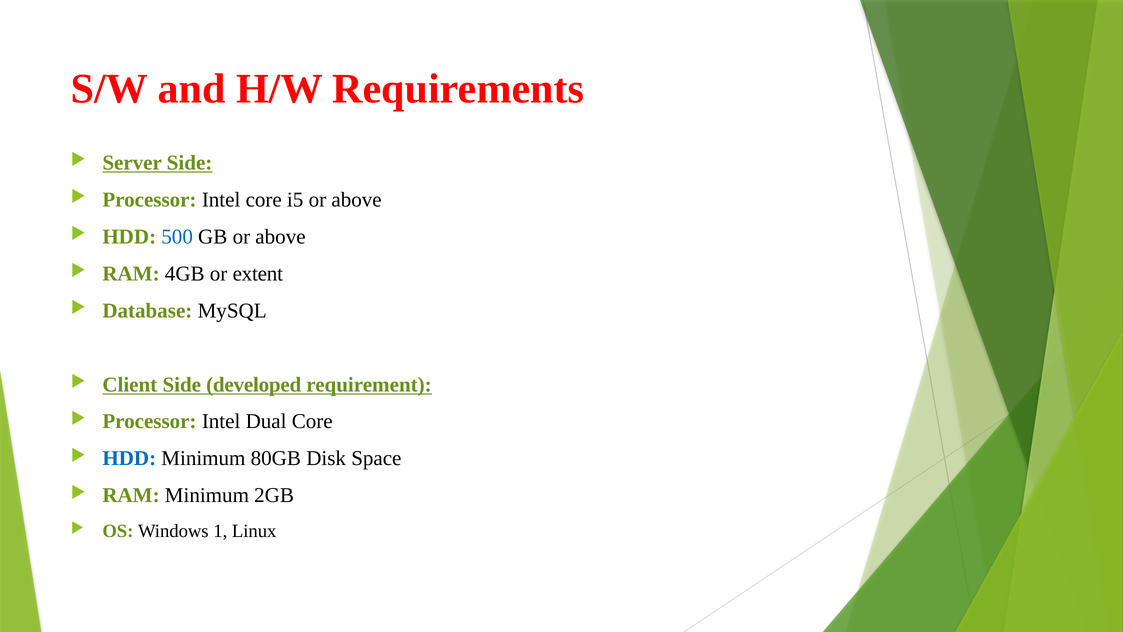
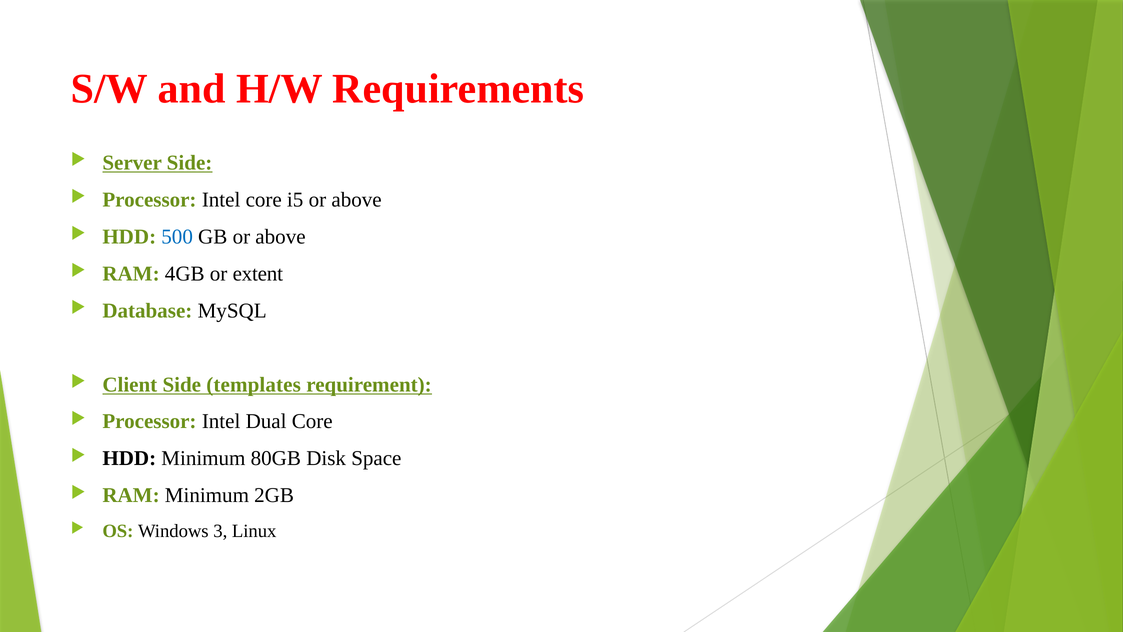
developed: developed -> templates
HDD at (129, 458) colour: blue -> black
1: 1 -> 3
